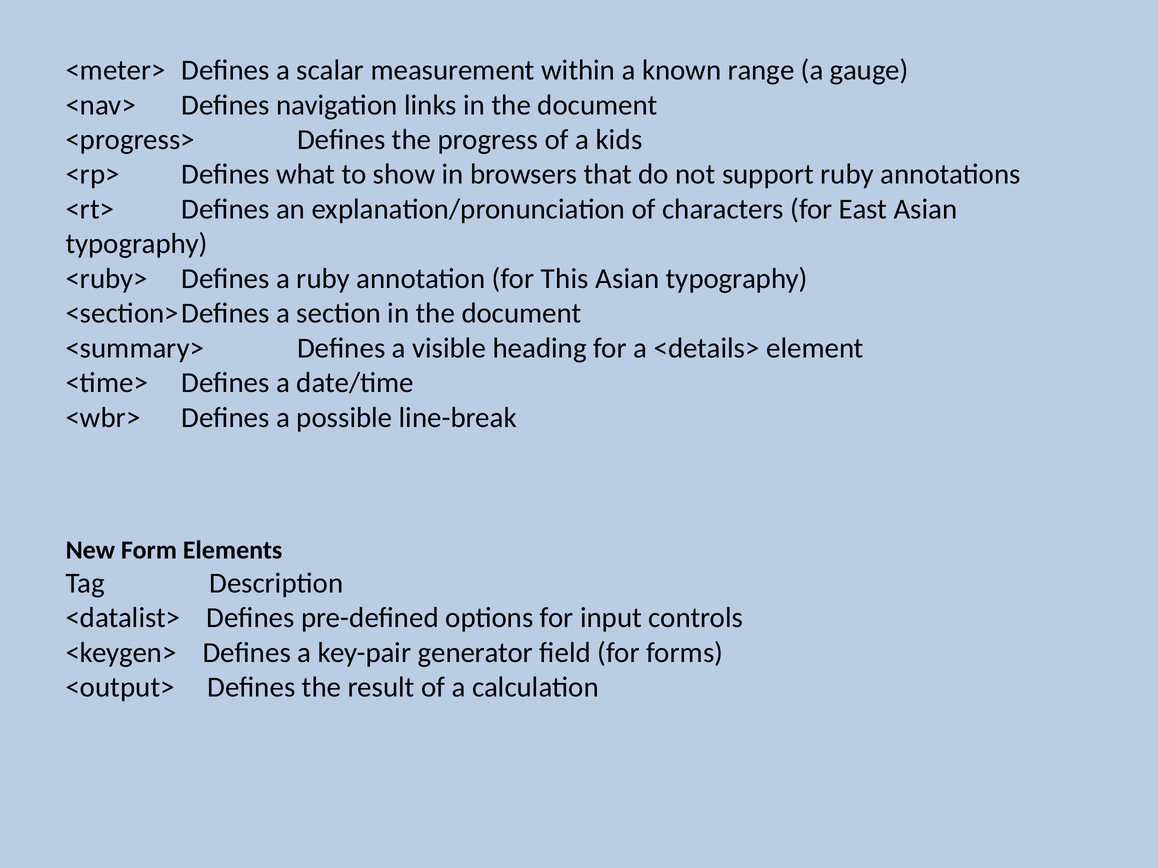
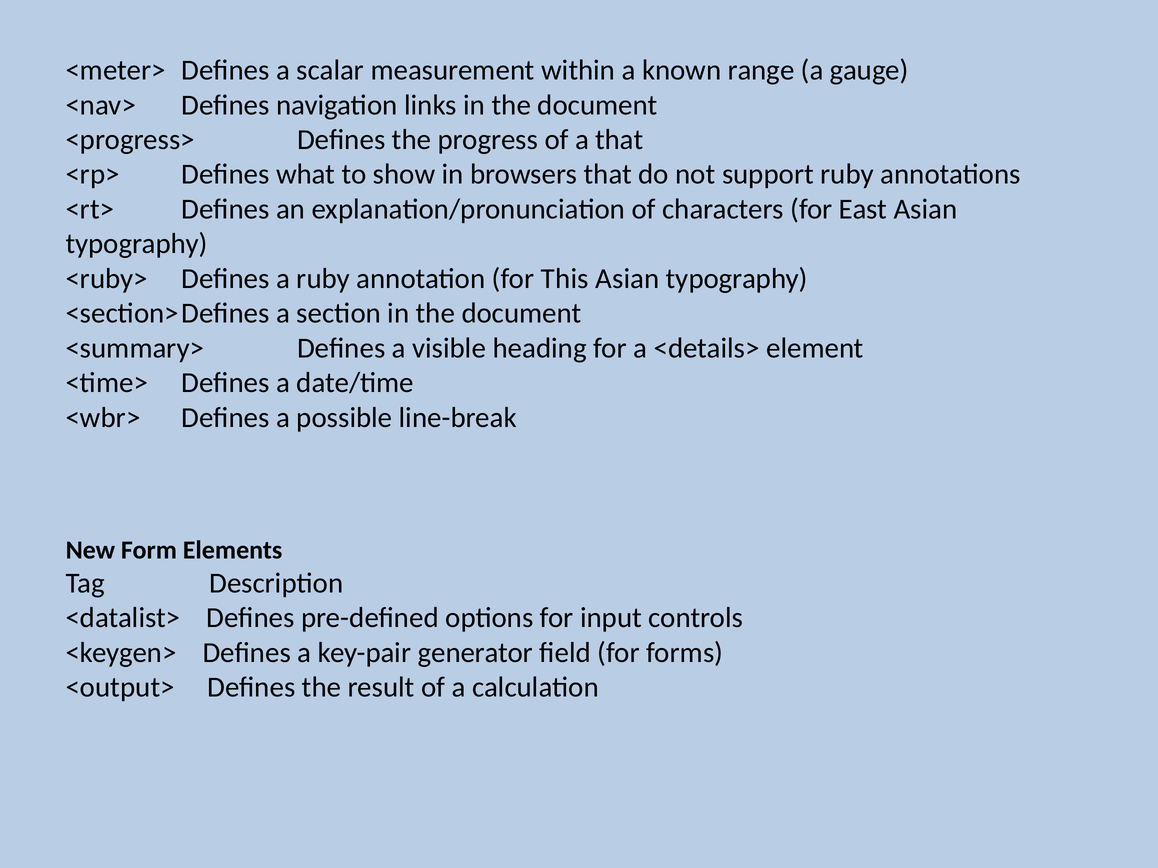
a kids: kids -> that
